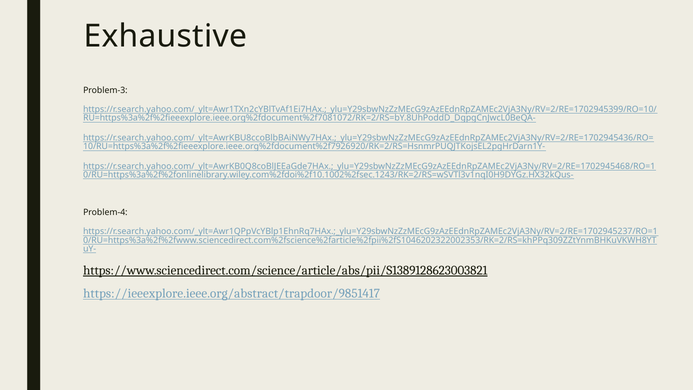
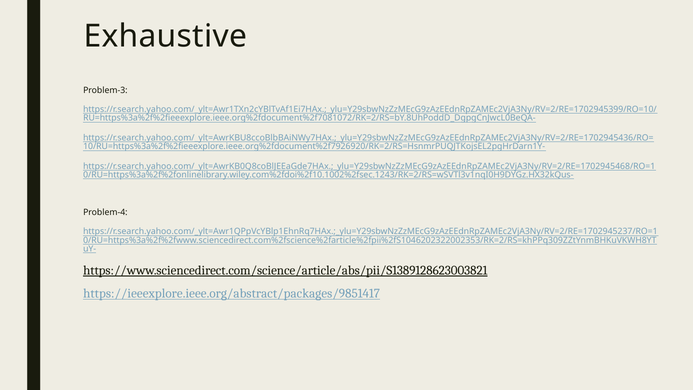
https://ieeexplore.ieee.org/abstract/trapdoor/9851417: https://ieeexplore.ieee.org/abstract/trapdoor/9851417 -> https://ieeexplore.ieee.org/abstract/packages/9851417
